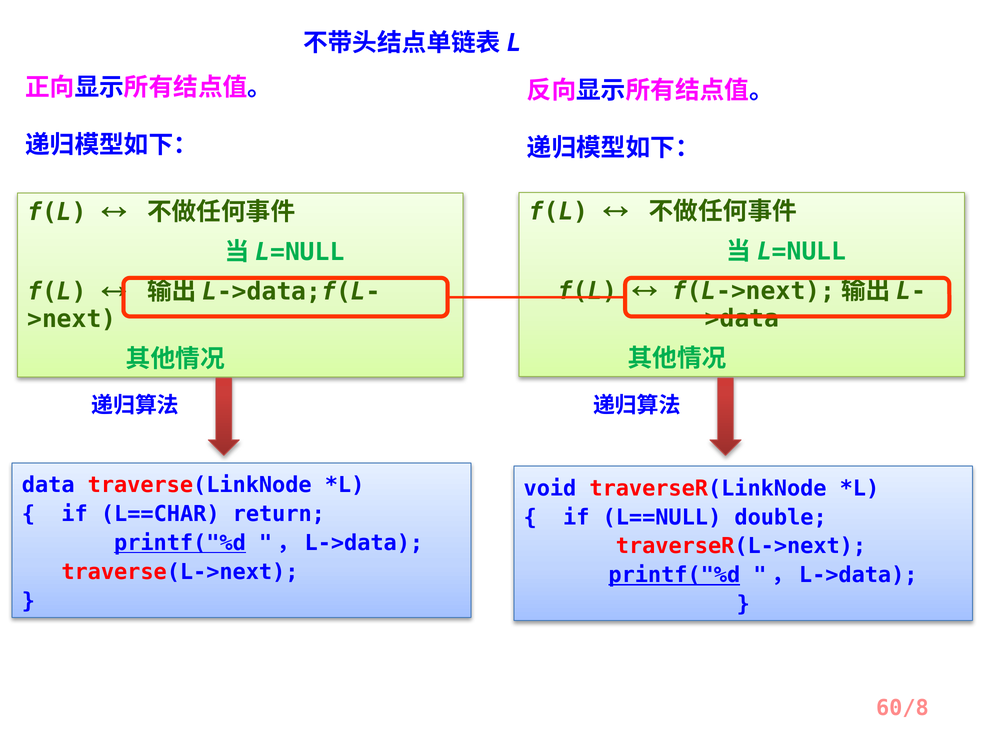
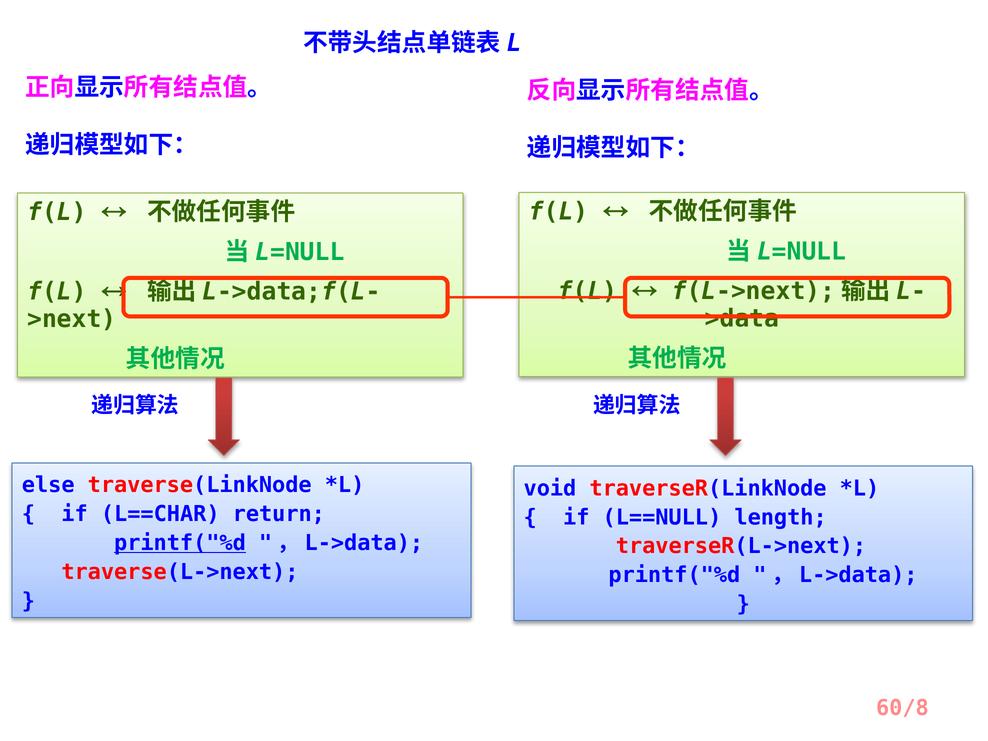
data: data -> else
double: double -> length
printf("%d at (674, 575) underline: present -> none
